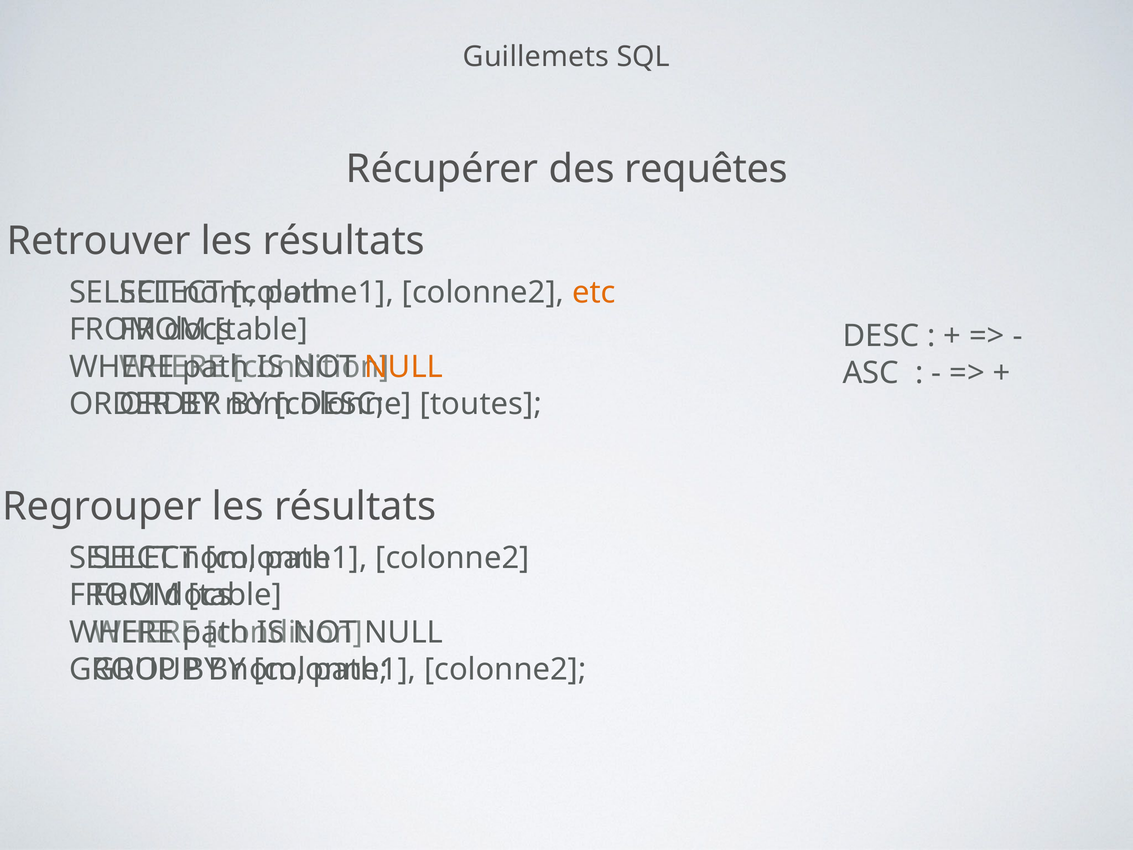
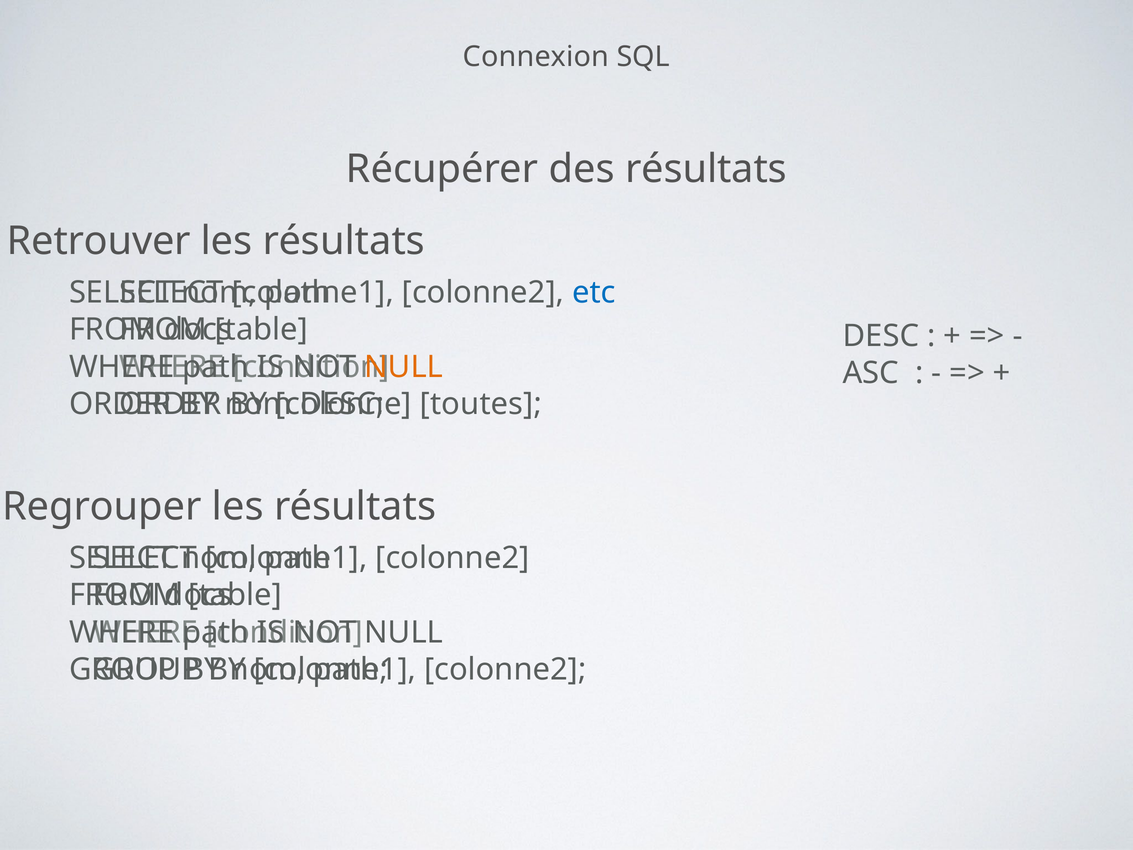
Guillemets: Guillemets -> Connexion
des requêtes: requêtes -> résultats
etc colour: orange -> blue
